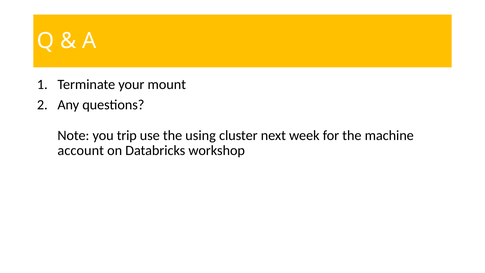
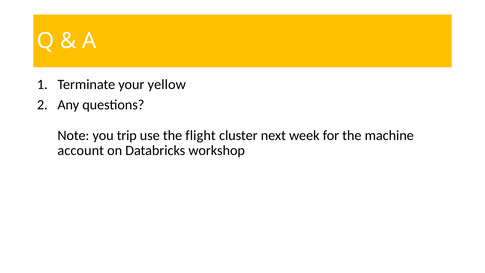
mount: mount -> yellow
using: using -> flight
